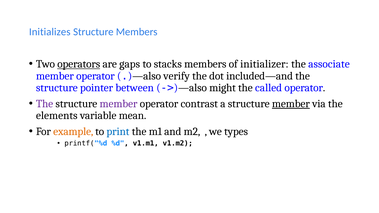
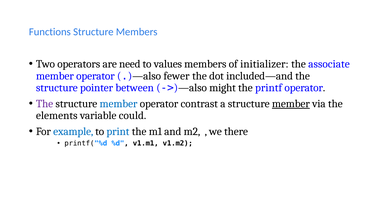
Initializes: Initializes -> Functions
operators underline: present -> none
gaps: gaps -> need
stacks: stacks -> values
verify: verify -> fewer
called: called -> printf
member at (118, 104) colour: purple -> blue
mean: mean -> could
example colour: orange -> blue
types: types -> there
